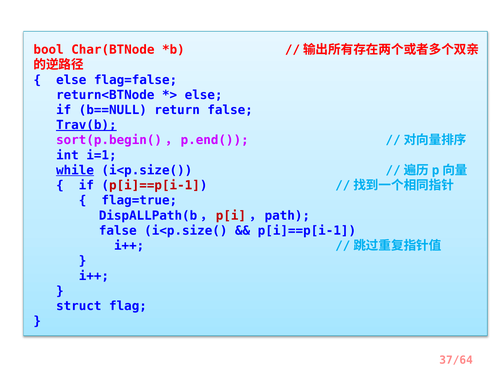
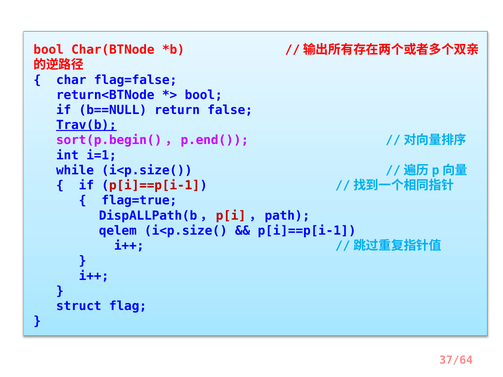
else at (71, 80): else -> char
else at (204, 95): else -> bool
while underline: present -> none
false at (118, 231): false -> qelem
